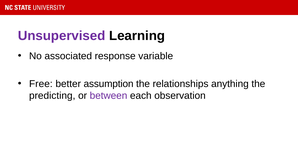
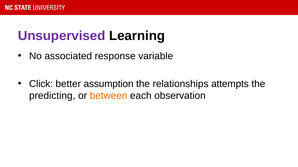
Free: Free -> Click
anything: anything -> attempts
between colour: purple -> orange
